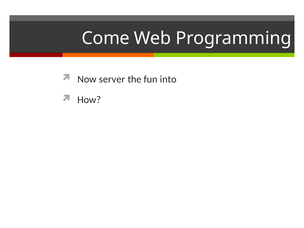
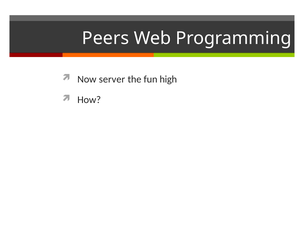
Come: Come -> Peers
into: into -> high
